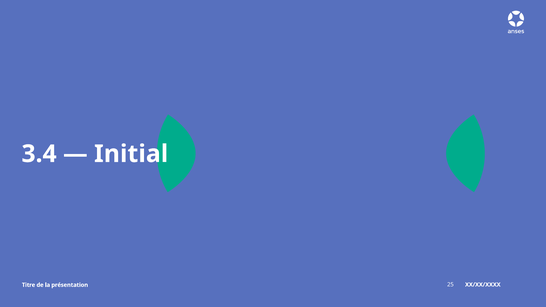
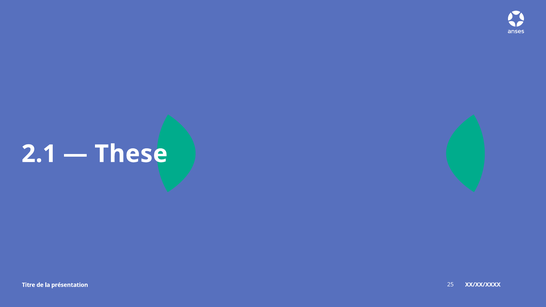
3.4: 3.4 -> 2.1
Initial: Initial -> These
